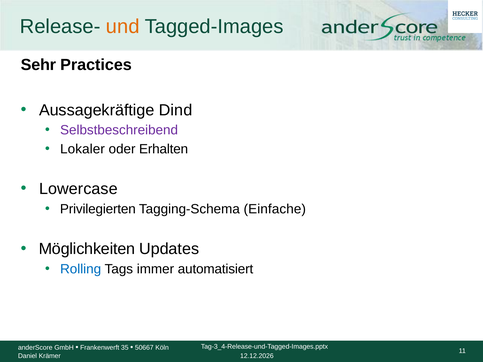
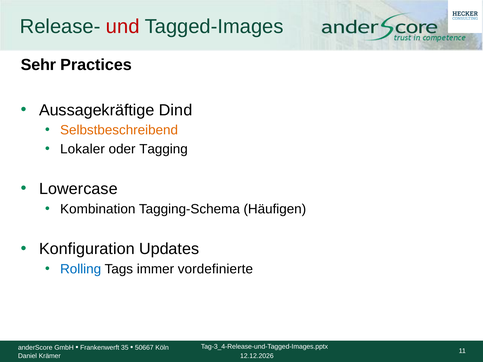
und colour: orange -> red
Selbstbeschreibend colour: purple -> orange
Erhalten: Erhalten -> Tagging
Privilegierten: Privilegierten -> Kombination
Einfache: Einfache -> Häufigen
Möglichkeiten: Möglichkeiten -> Konfiguration
automatisiert: automatisiert -> vordefinierte
